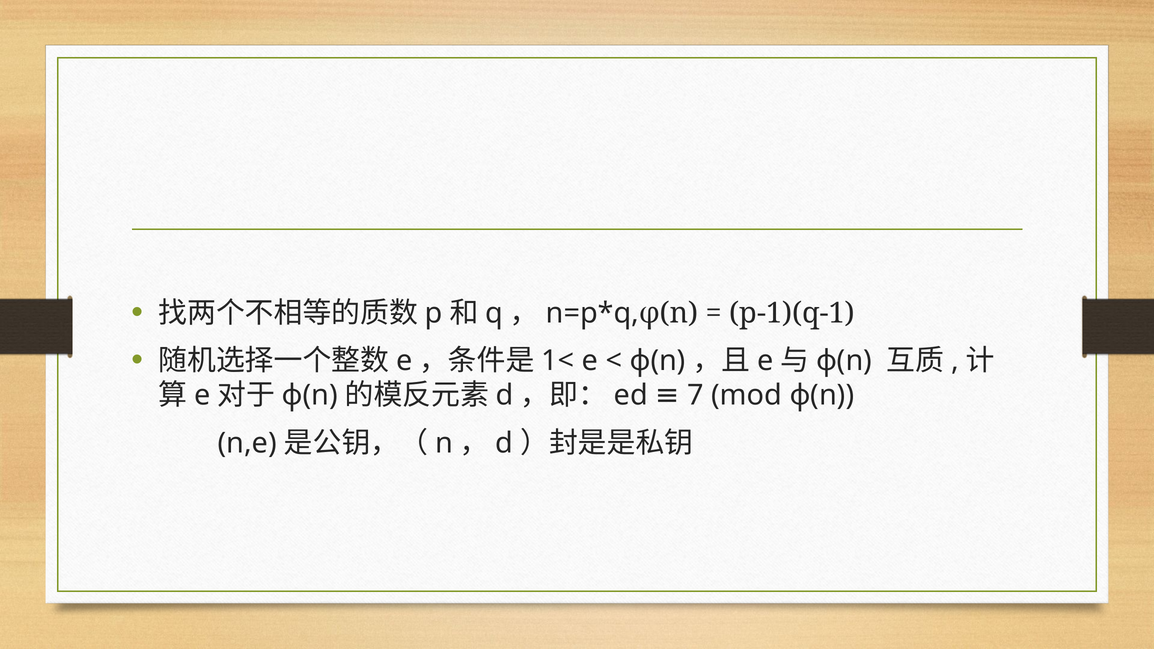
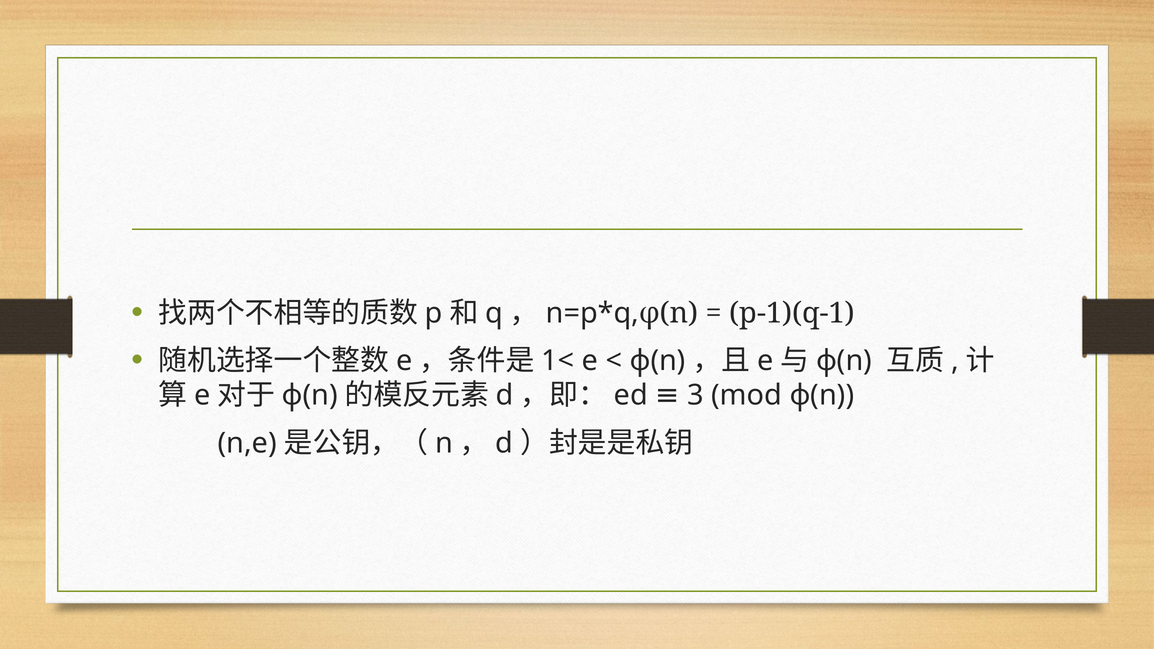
7: 7 -> 3
